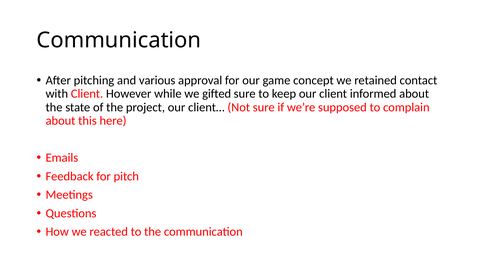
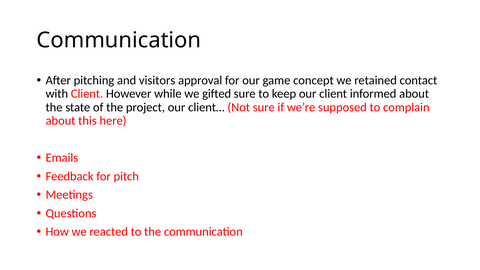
various: various -> visitors
